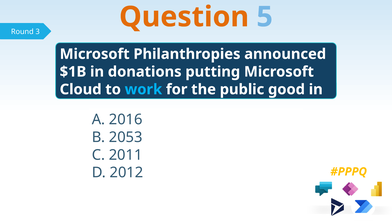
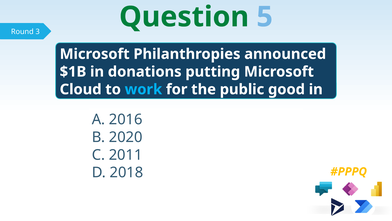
Question colour: orange -> green
2053: 2053 -> 2020
2012: 2012 -> 2018
